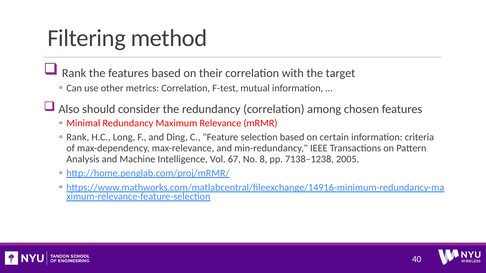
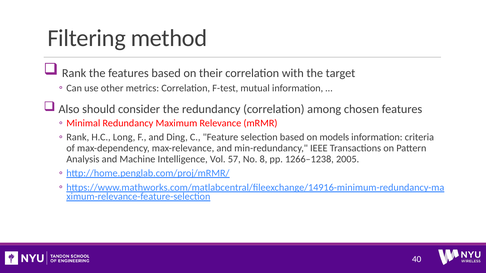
certain: certain -> models
67: 67 -> 57
7138–1238: 7138–1238 -> 1266–1238
